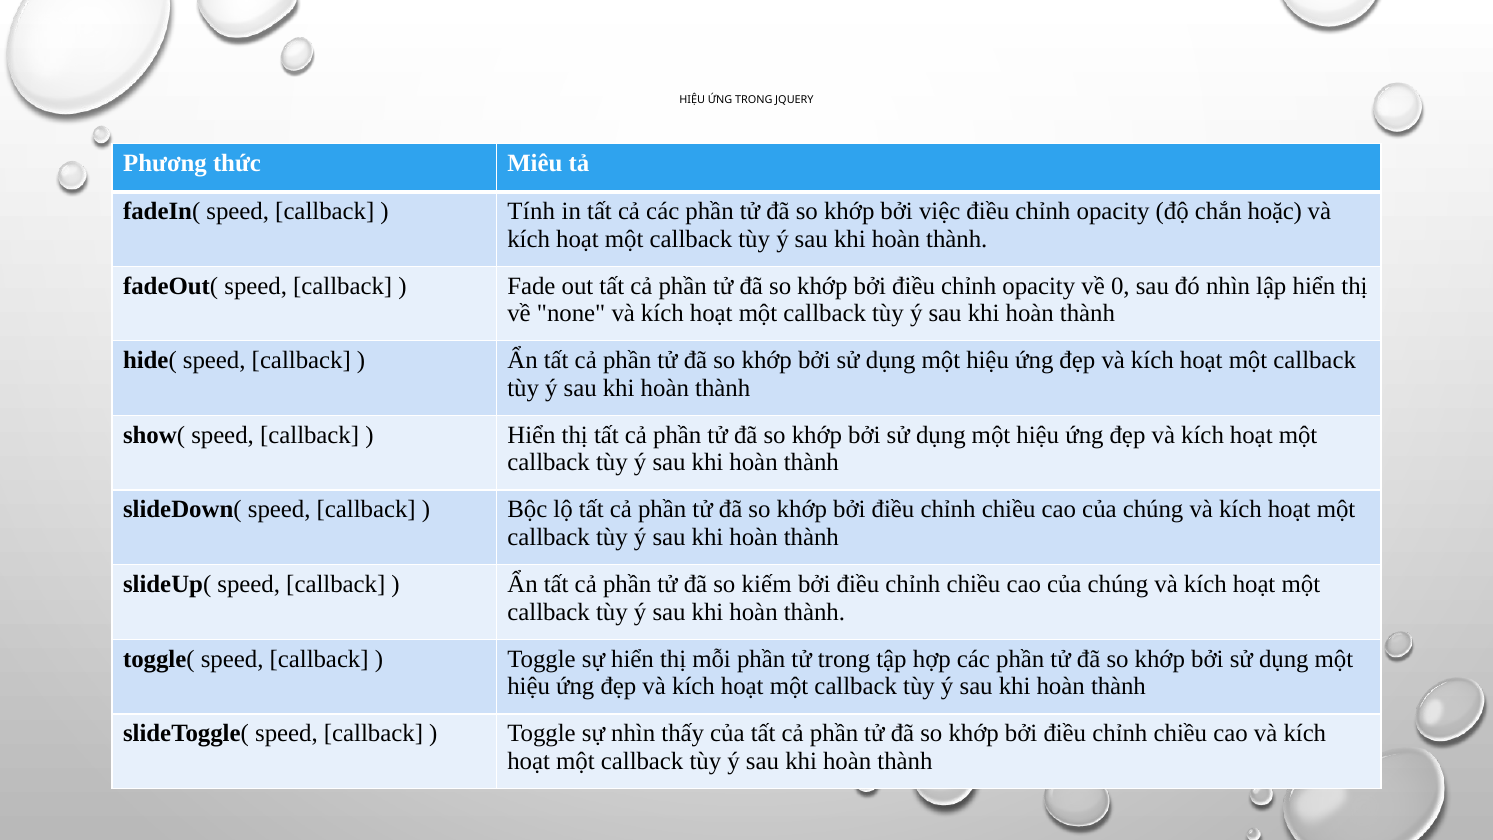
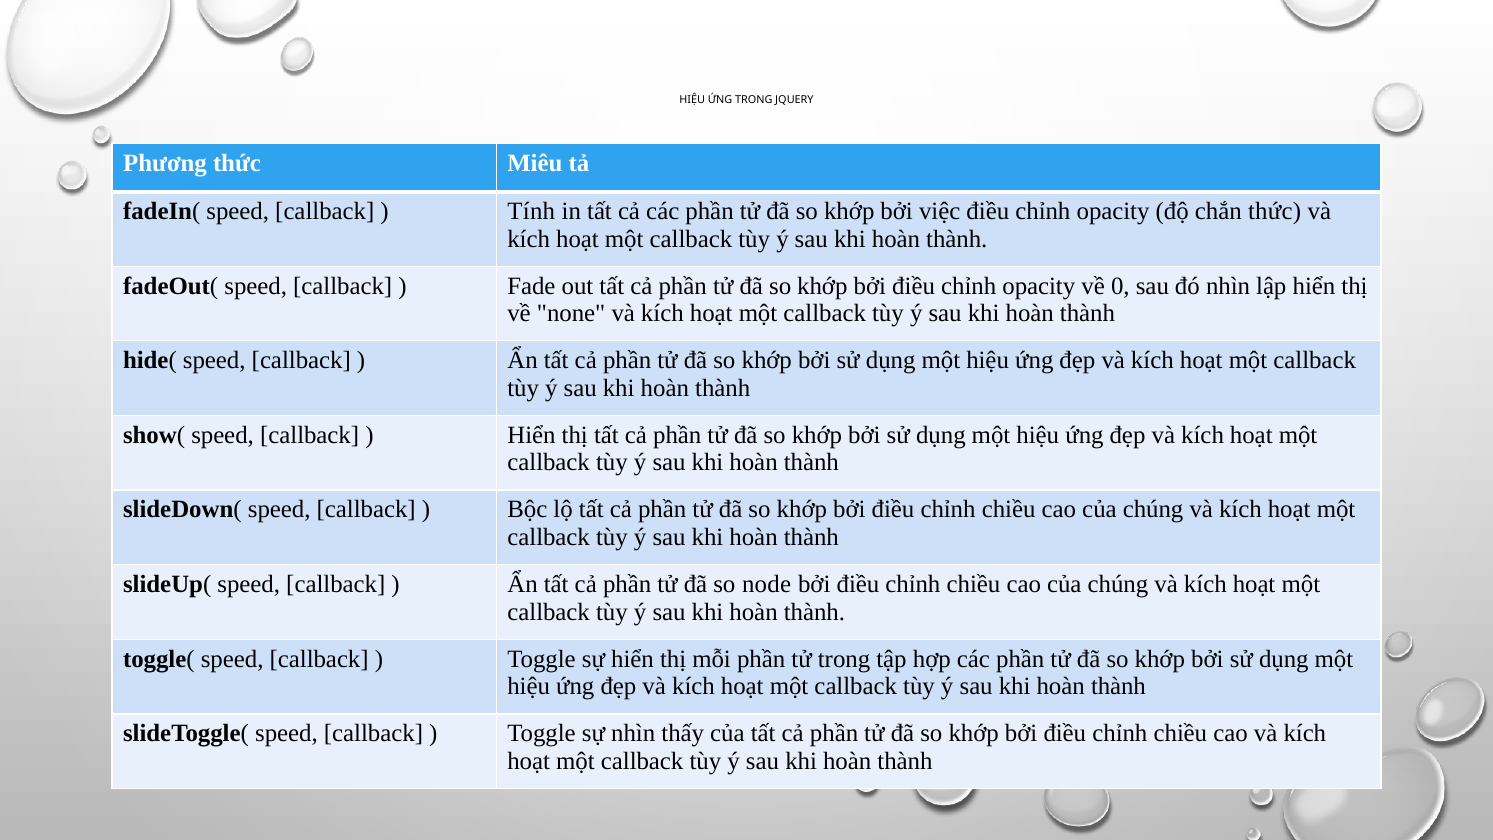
chắn hoặc: hoặc -> thức
kiếm: kiếm -> node
